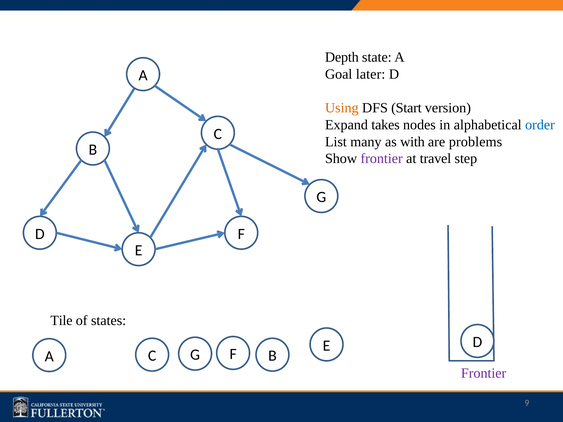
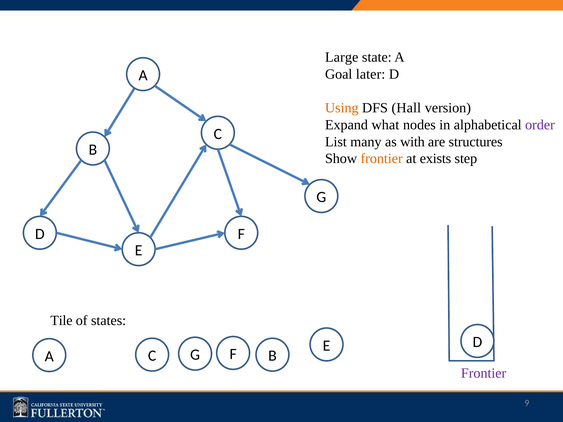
Depth: Depth -> Large
Start: Start -> Hall
takes: takes -> what
order colour: blue -> purple
problems: problems -> structures
frontier at (382, 159) colour: purple -> orange
travel: travel -> exists
